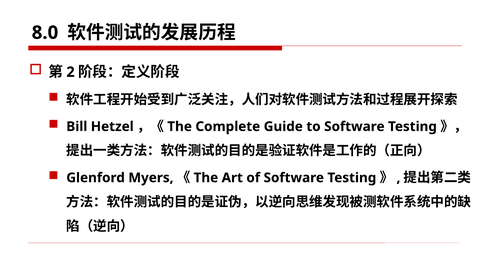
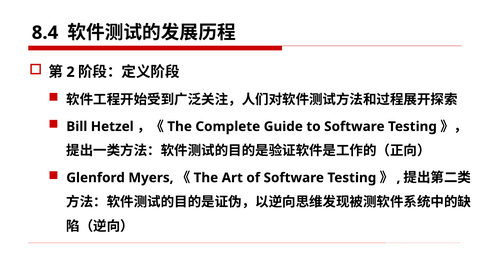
8.0: 8.0 -> 8.4
